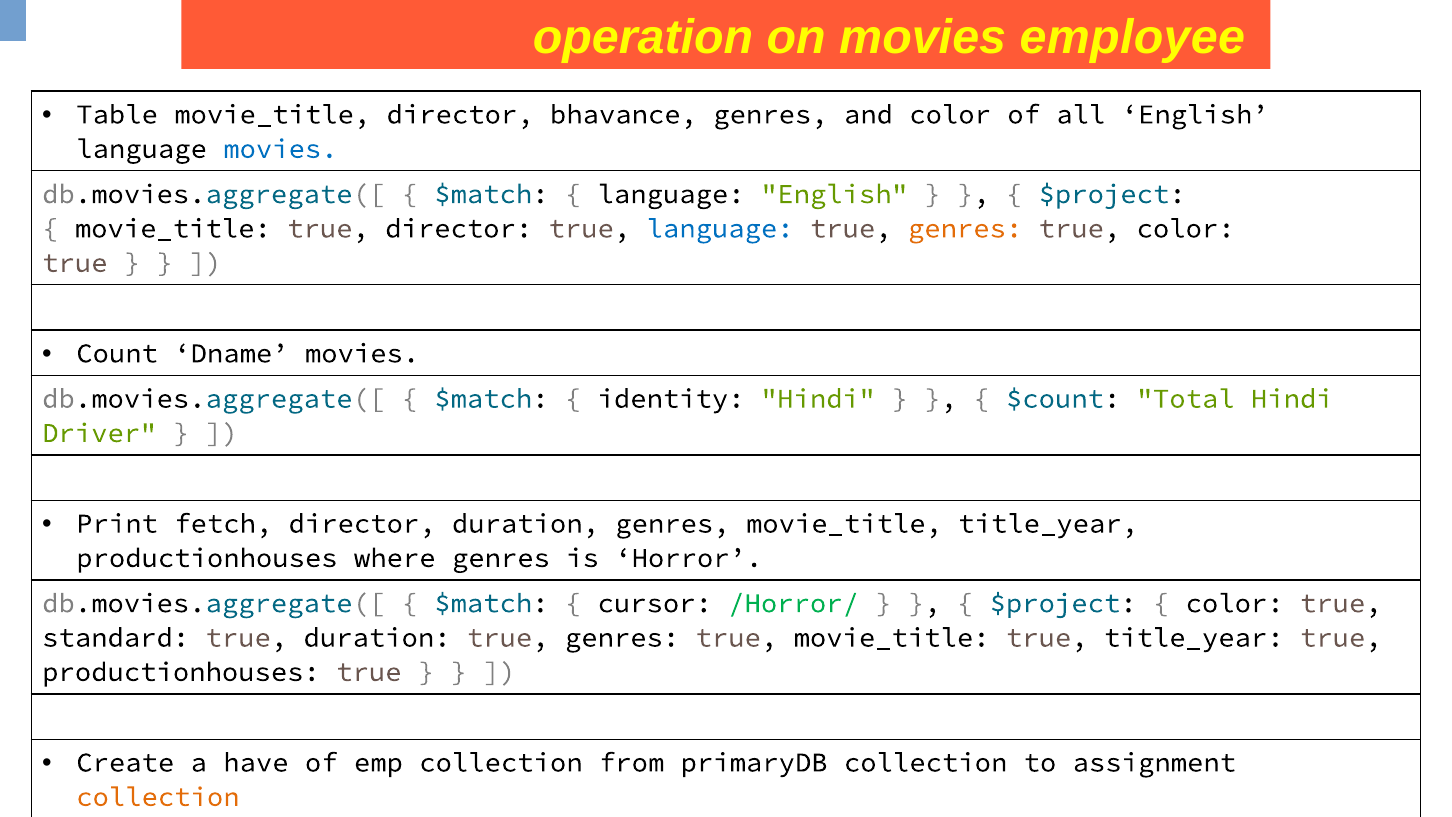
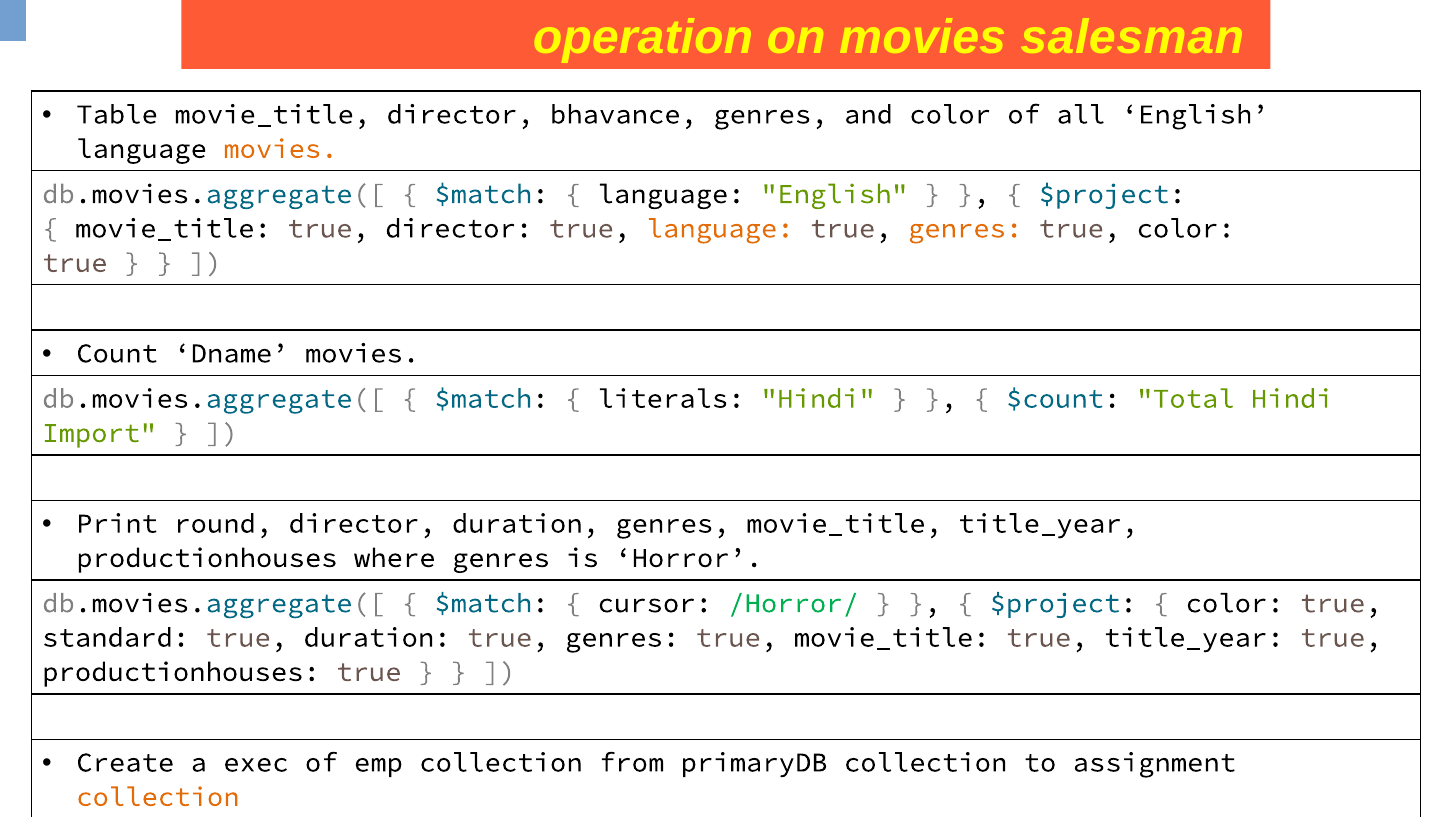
employee: employee -> salesman
movies at (280, 149) colour: blue -> orange
language at (720, 228) colour: blue -> orange
identity: identity -> literals
Driver: Driver -> Import
fetch: fetch -> round
have: have -> exec
